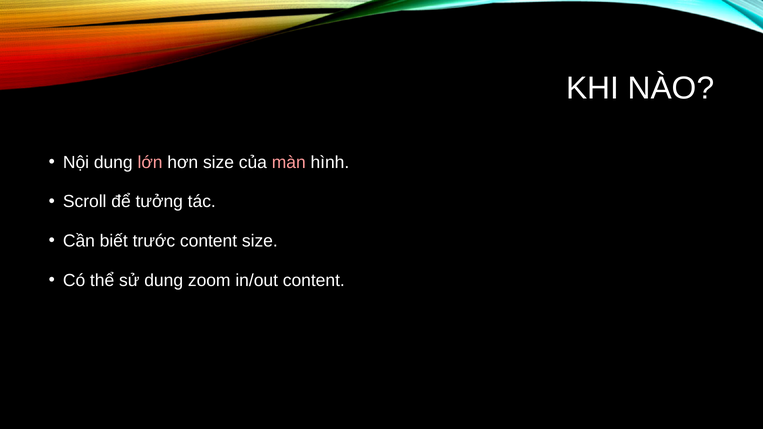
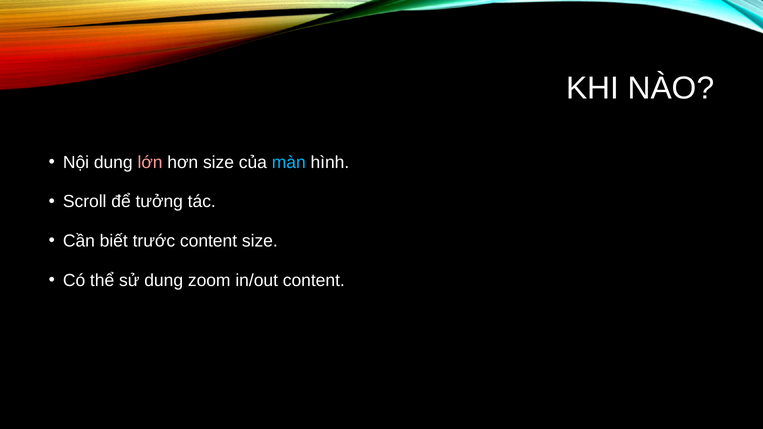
màn colour: pink -> light blue
